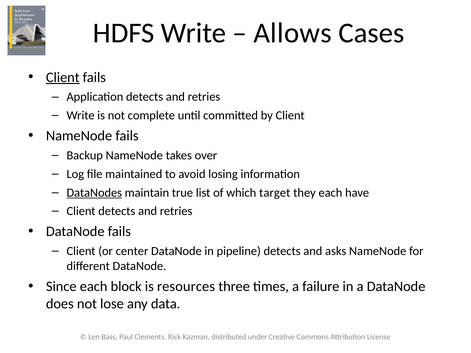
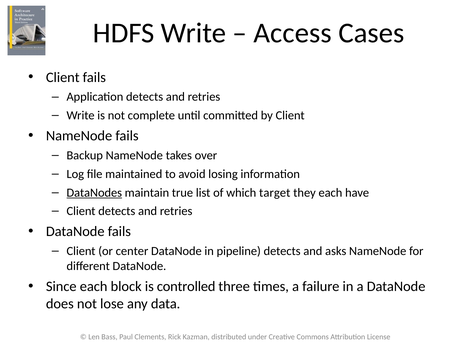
Allows: Allows -> Access
Client at (63, 77) underline: present -> none
resources: resources -> controlled
